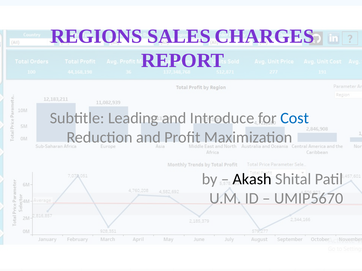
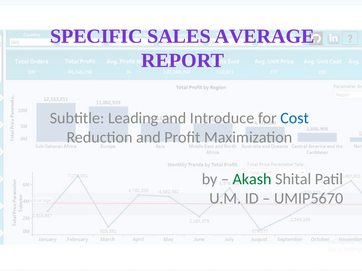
REGIONS: REGIONS -> SPECIFIC
CHARGES: CHARGES -> AVERAGE
Akash colour: black -> green
